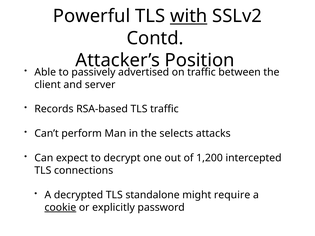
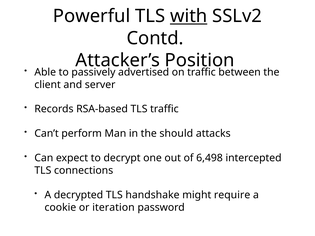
selects: selects -> should
1,200: 1,200 -> 6,498
standalone: standalone -> handshake
cookie underline: present -> none
explicitly: explicitly -> iteration
